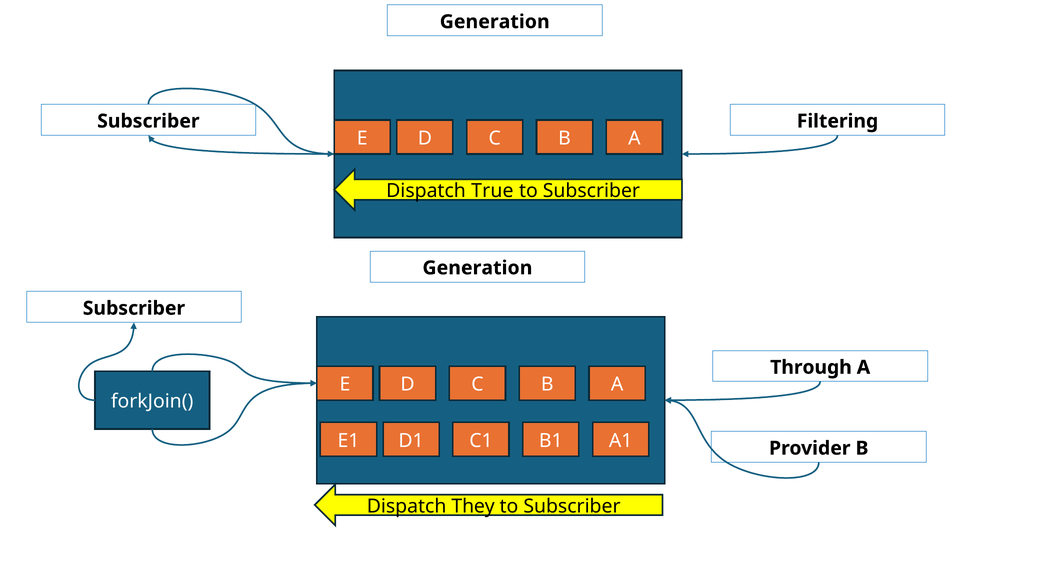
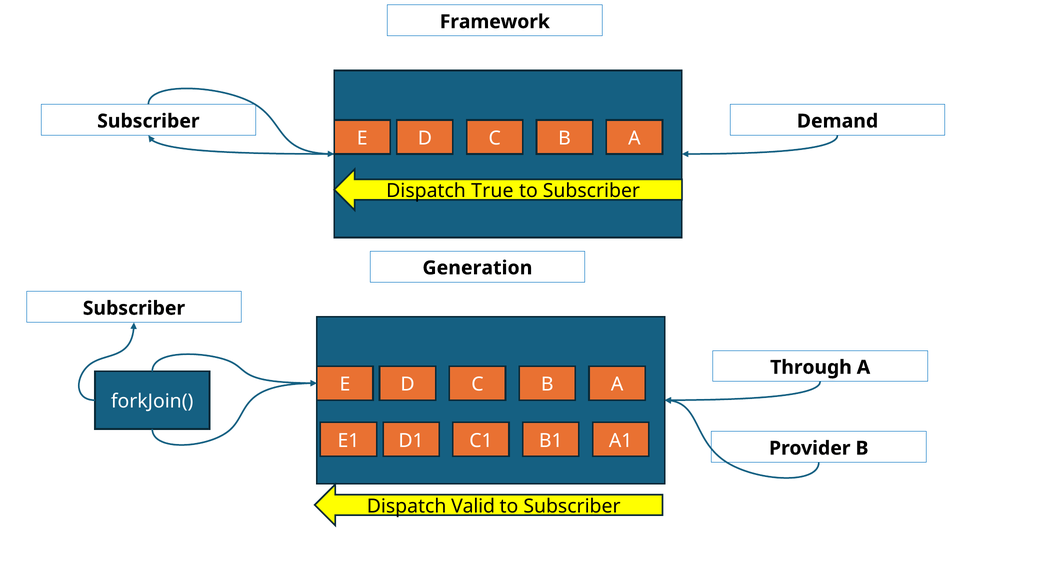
Generation at (495, 22): Generation -> Framework
Filtering: Filtering -> Demand
They: They -> Valid
